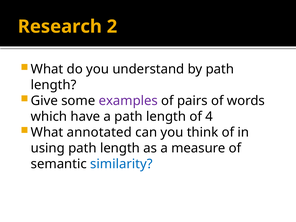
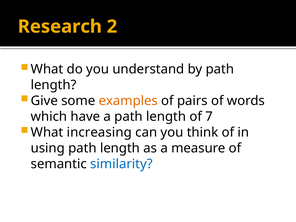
examples colour: purple -> orange
4: 4 -> 7
annotated: annotated -> increasing
